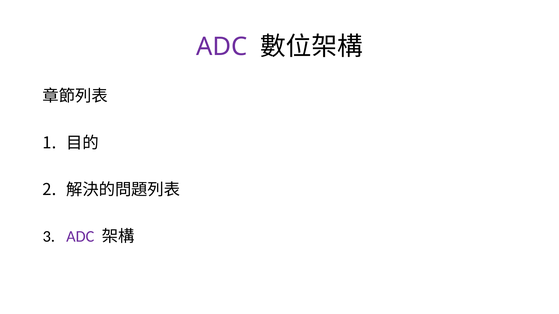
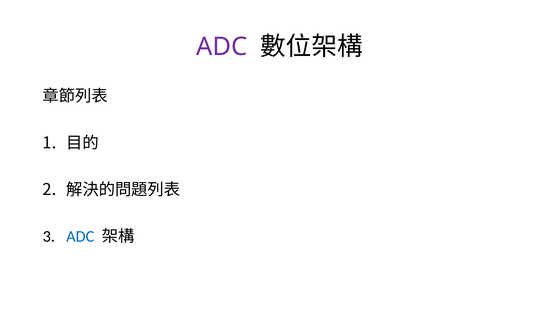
ADC at (80, 237) colour: purple -> blue
